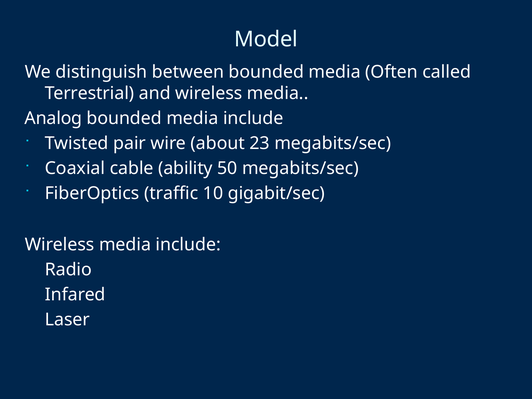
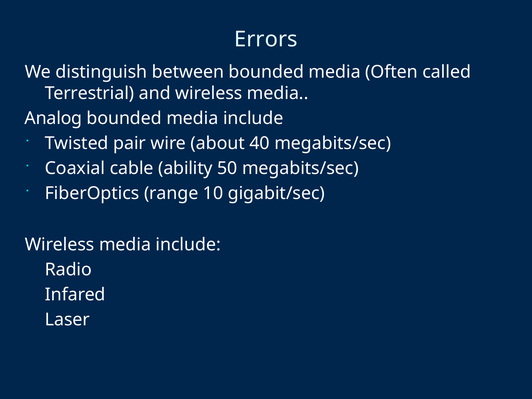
Model: Model -> Errors
23: 23 -> 40
traffic: traffic -> range
